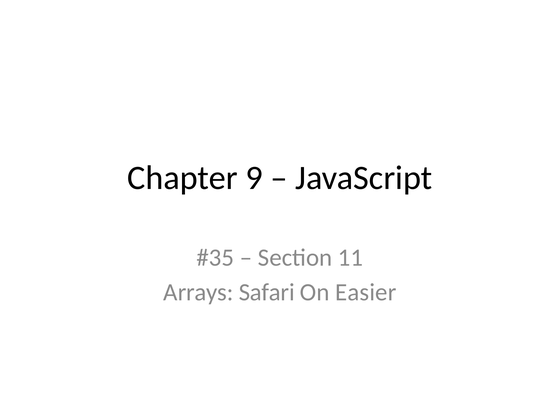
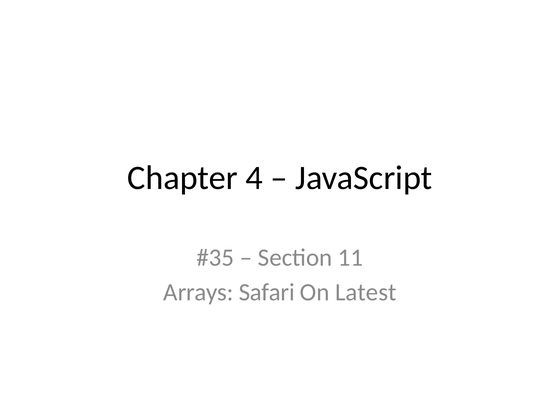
9: 9 -> 4
Easier: Easier -> Latest
